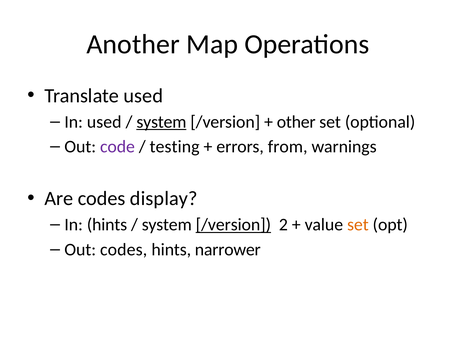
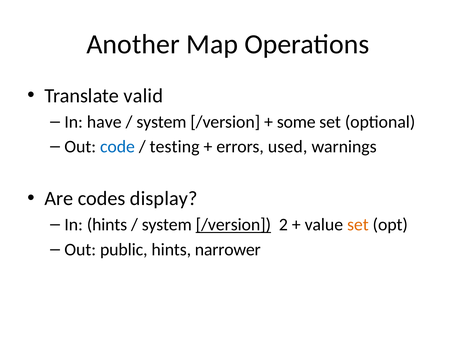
Translate used: used -> valid
In used: used -> have
system at (161, 122) underline: present -> none
other: other -> some
code colour: purple -> blue
from: from -> used
Out codes: codes -> public
